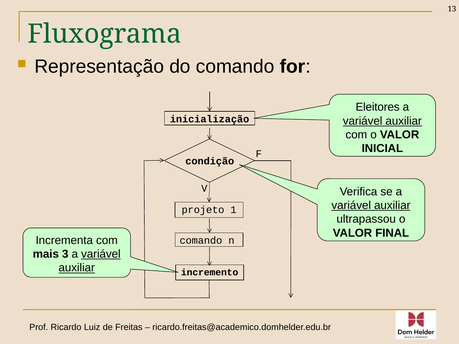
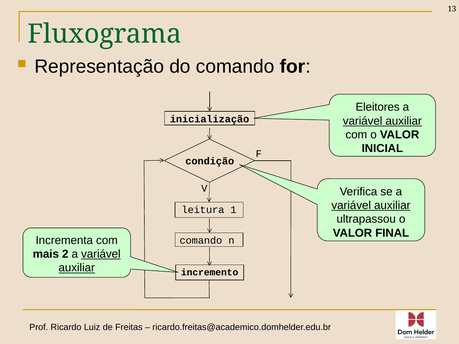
projeto: projeto -> leitura
3: 3 -> 2
